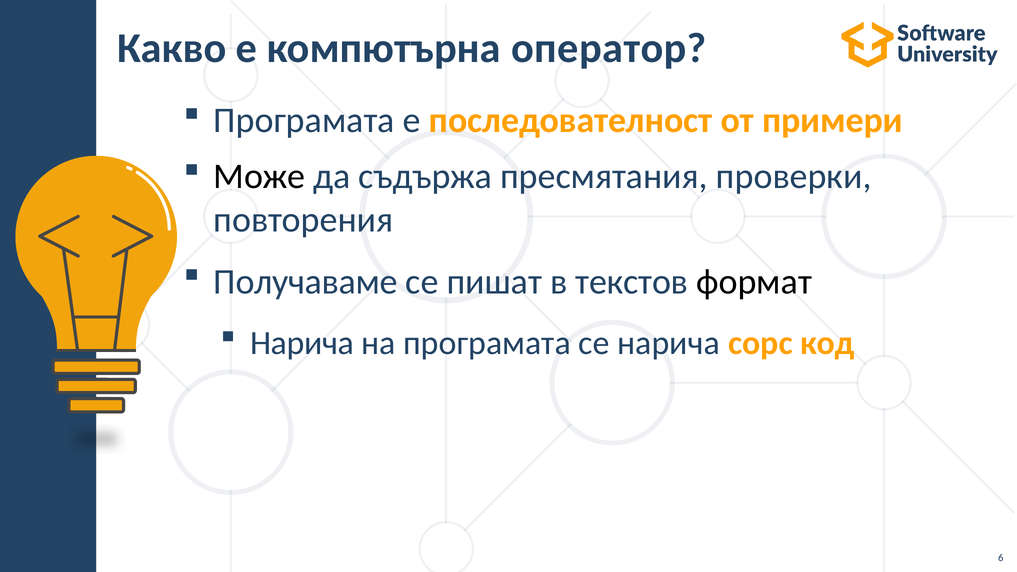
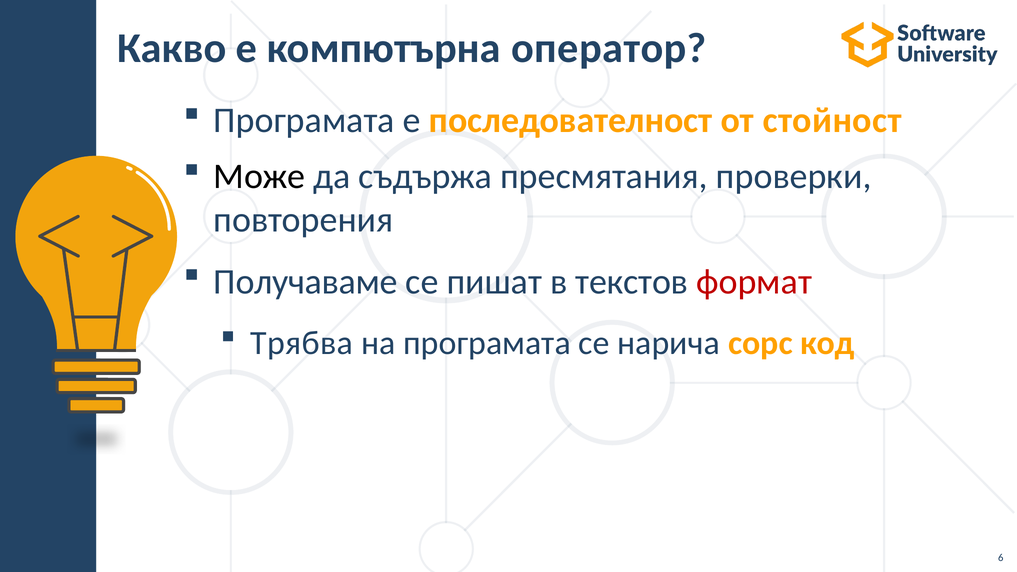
примери: примери -> стойност
формат colour: black -> red
Нарича at (302, 343): Нарича -> Трябва
